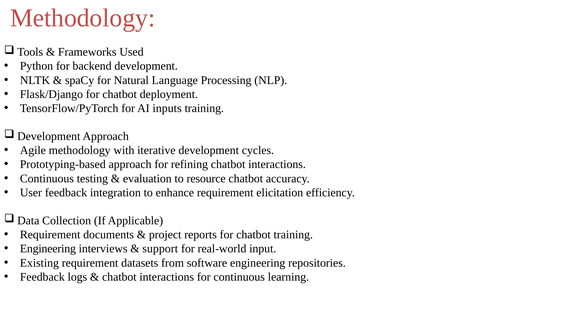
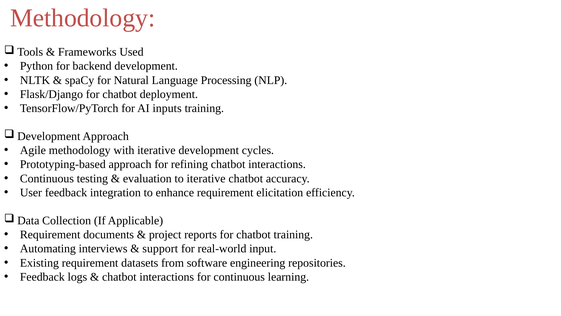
to resource: resource -> iterative
Engineering at (48, 248): Engineering -> Automating
